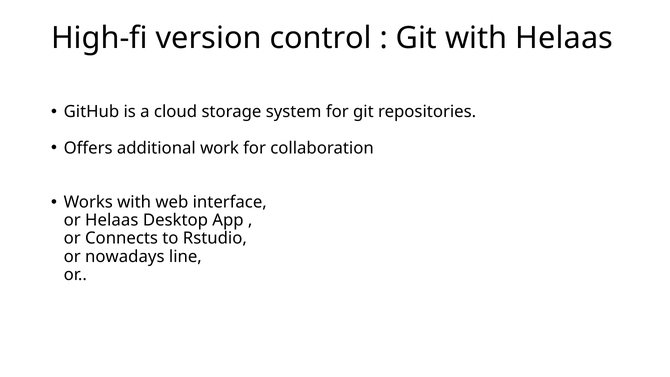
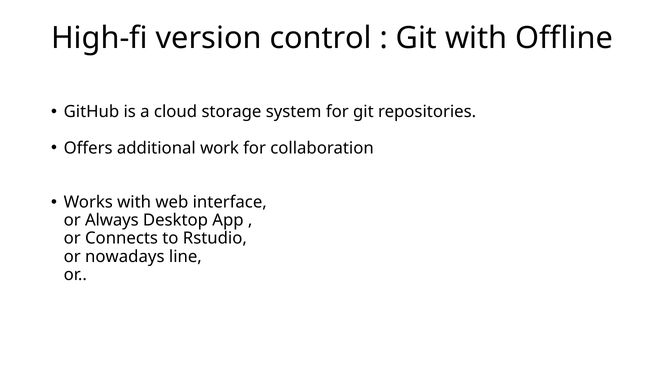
with Helaas: Helaas -> Offline
or Helaas: Helaas -> Always
